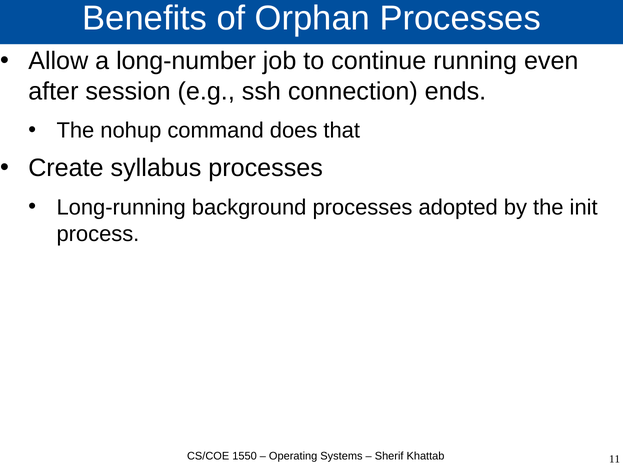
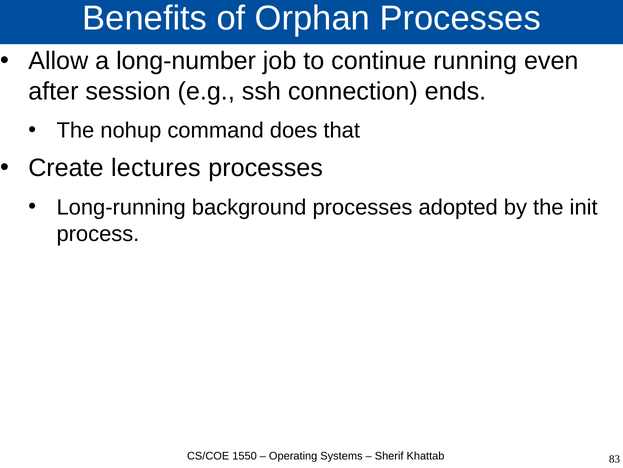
syllabus: syllabus -> lectures
11: 11 -> 83
